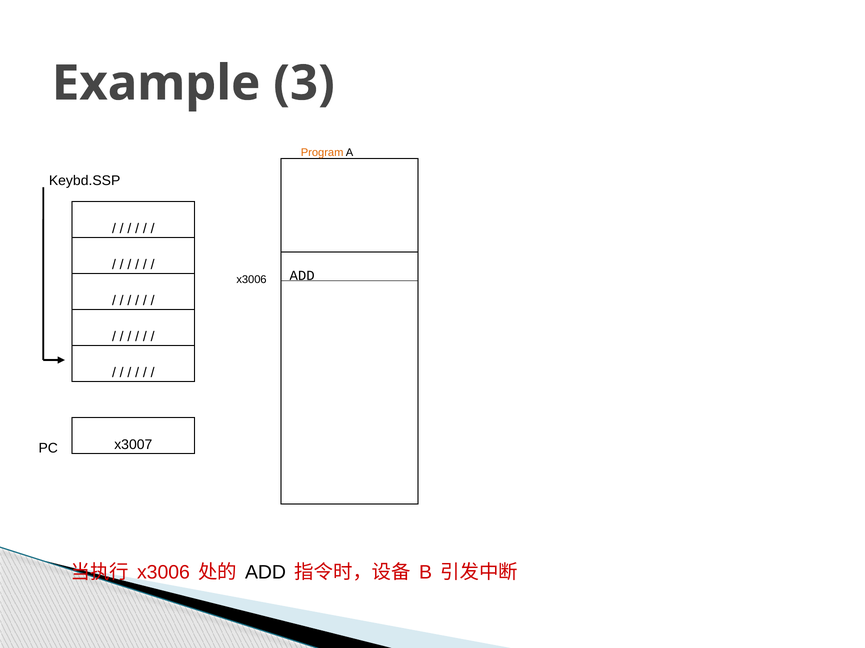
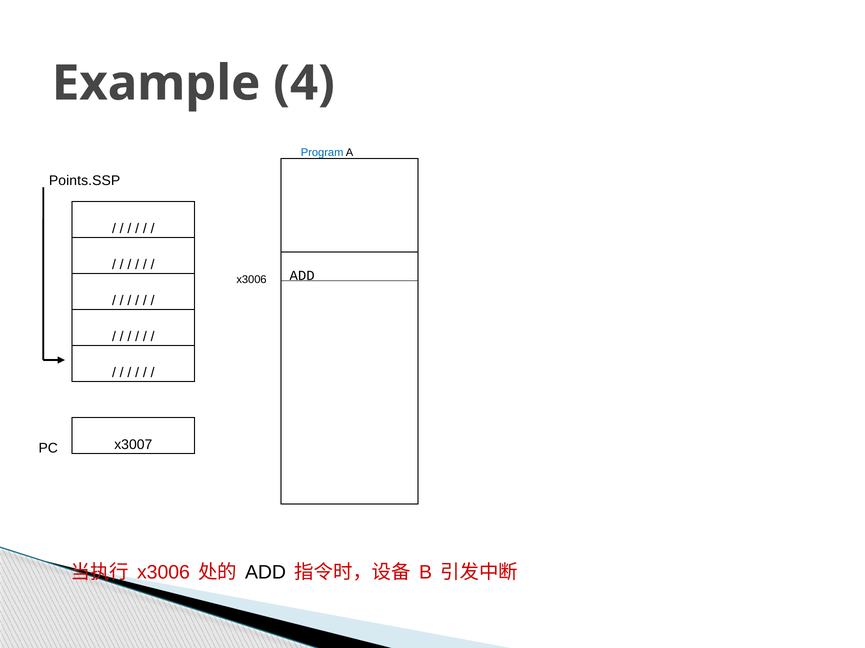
3: 3 -> 4
Program colour: orange -> blue
Keybd.SSP: Keybd.SSP -> Points.SSP
